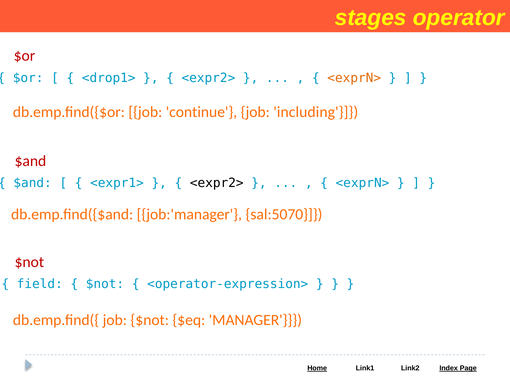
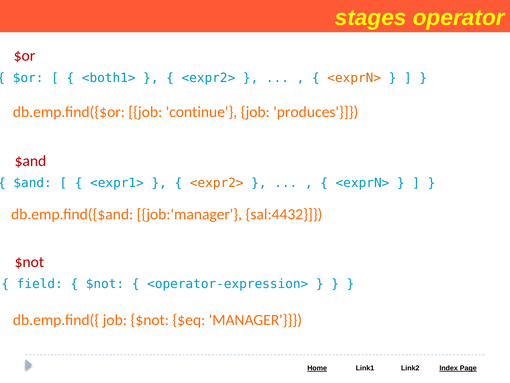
<drop1>: <drop1> -> <both1>
including: including -> produces
<expr2> at (217, 183) colour: black -> orange
sal:5070: sal:5070 -> sal:4432
